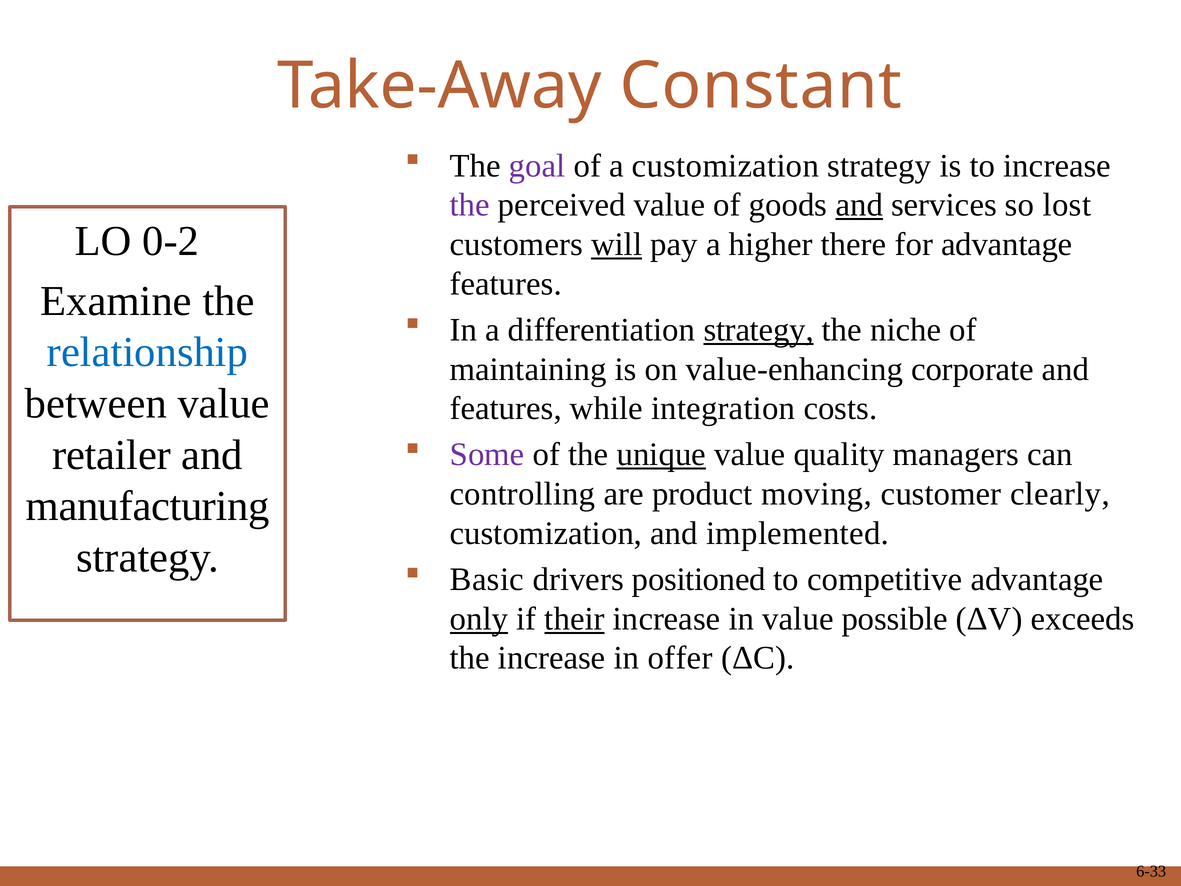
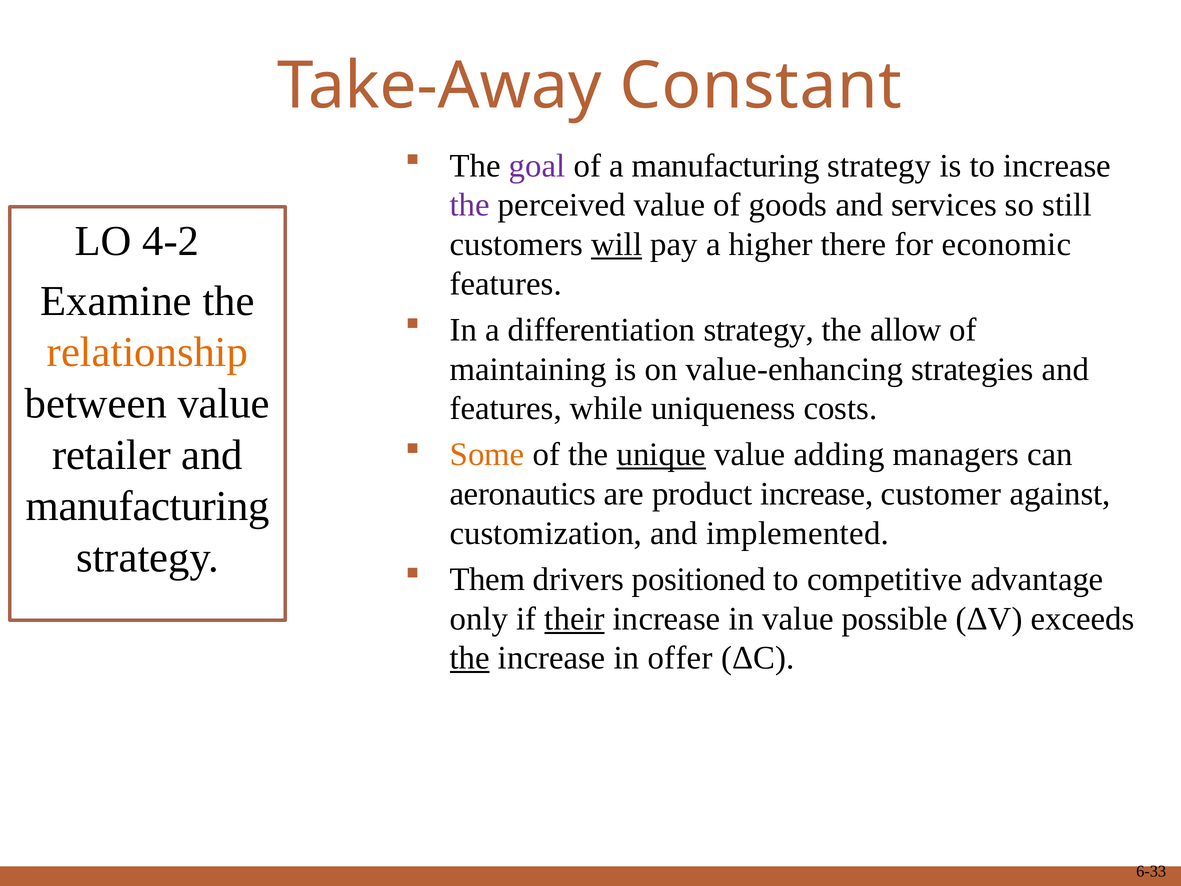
a customization: customization -> manufacturing
and at (859, 205) underline: present -> none
lost: lost -> still
0-2: 0-2 -> 4-2
for advantage: advantage -> economic
strategy at (759, 330) underline: present -> none
niche: niche -> allow
relationship colour: blue -> orange
corporate: corporate -> strategies
integration: integration -> uniqueness
Some colour: purple -> orange
quality: quality -> adding
controlling: controlling -> aeronautics
product moving: moving -> increase
clearly: clearly -> against
Basic: Basic -> Them
only underline: present -> none
the at (470, 658) underline: none -> present
